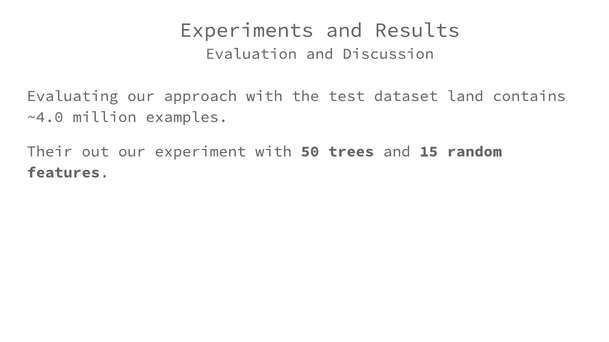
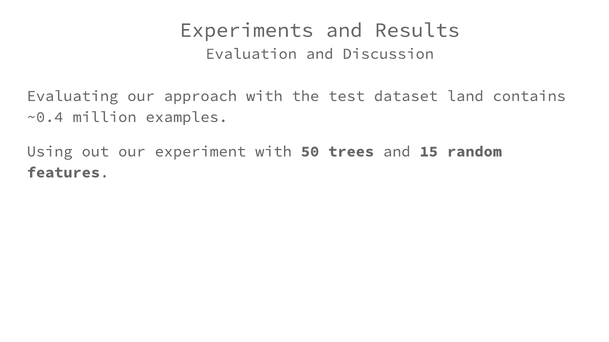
~4.0: ~4.0 -> ~0.4
Their: Their -> Using
